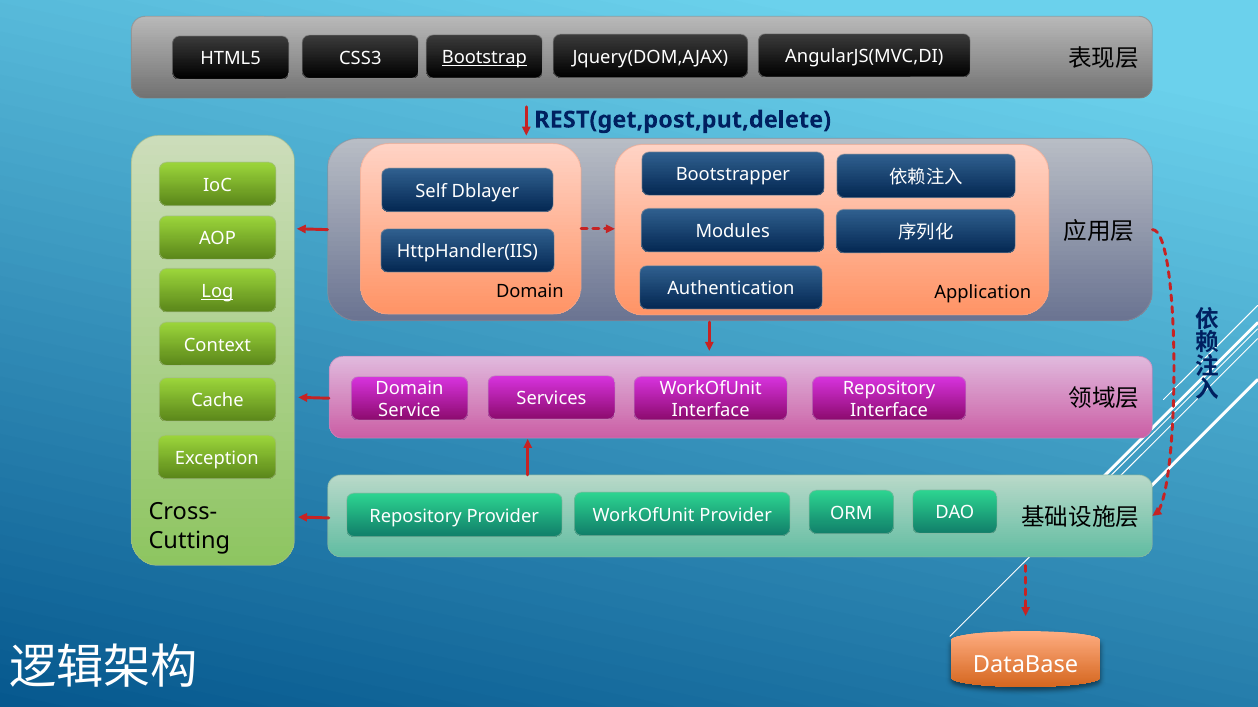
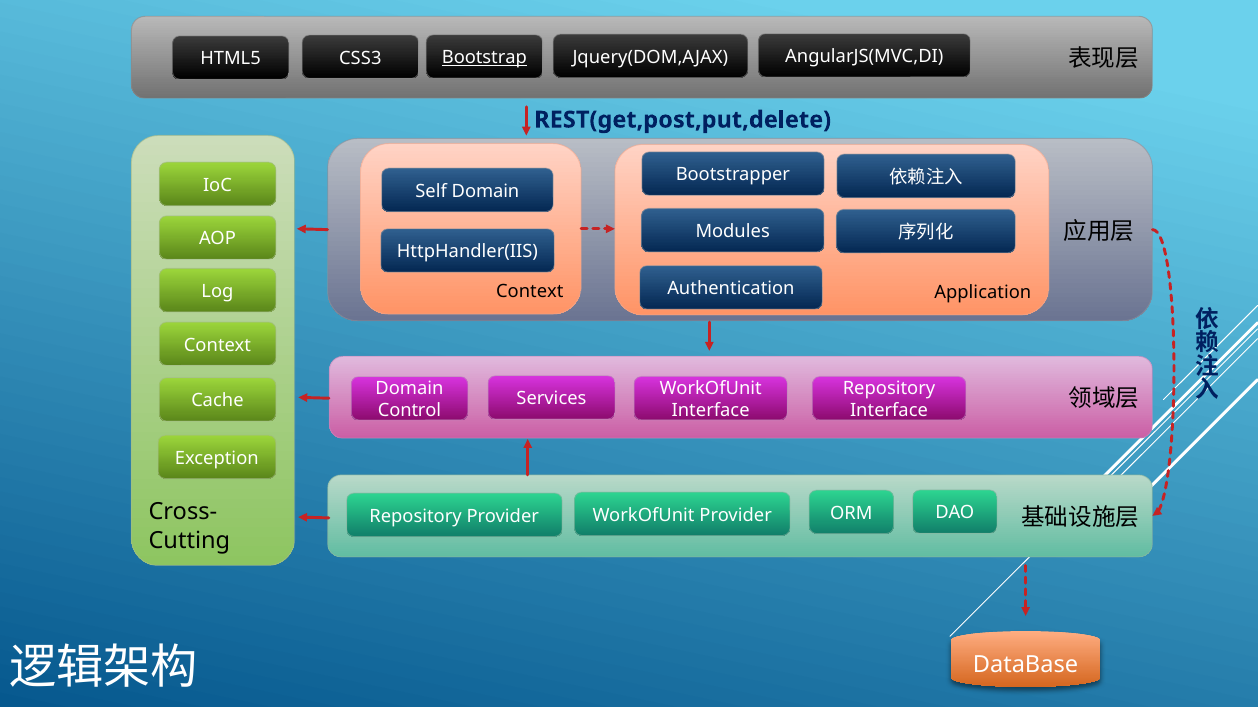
Self Dblayer: Dblayer -> Domain
Log underline: present -> none
Domain at (530, 292): Domain -> Context
Service: Service -> Control
